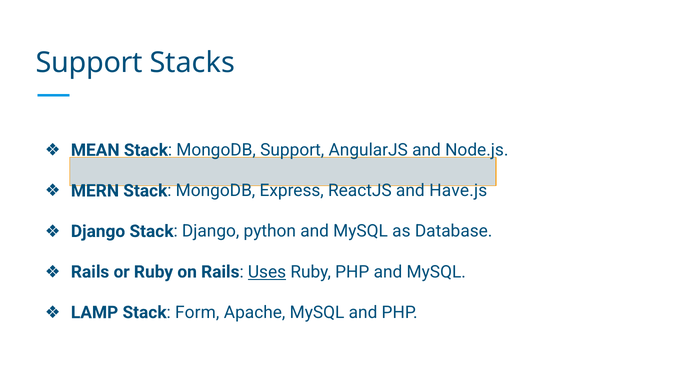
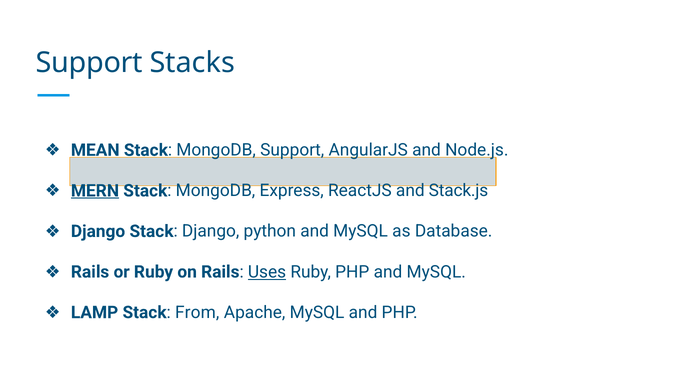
MERN underline: none -> present
Have.js: Have.js -> Stack.js
Form: Form -> From
